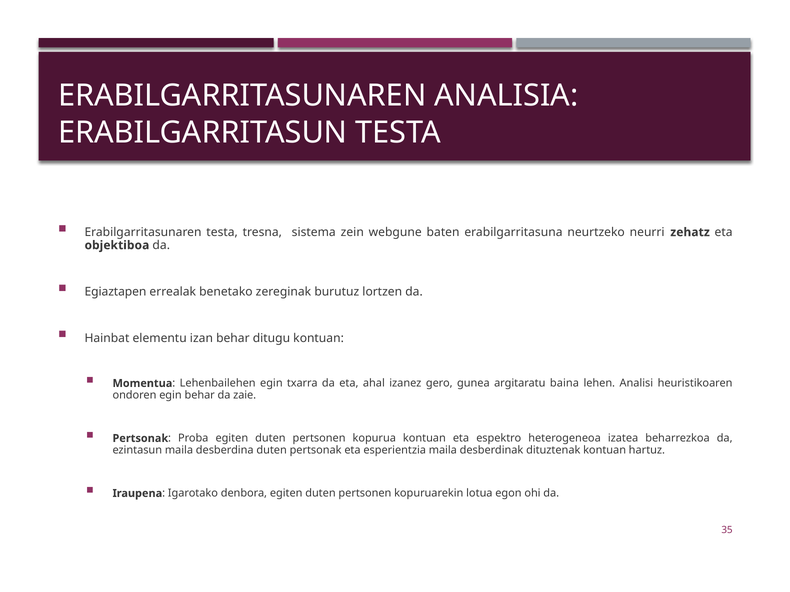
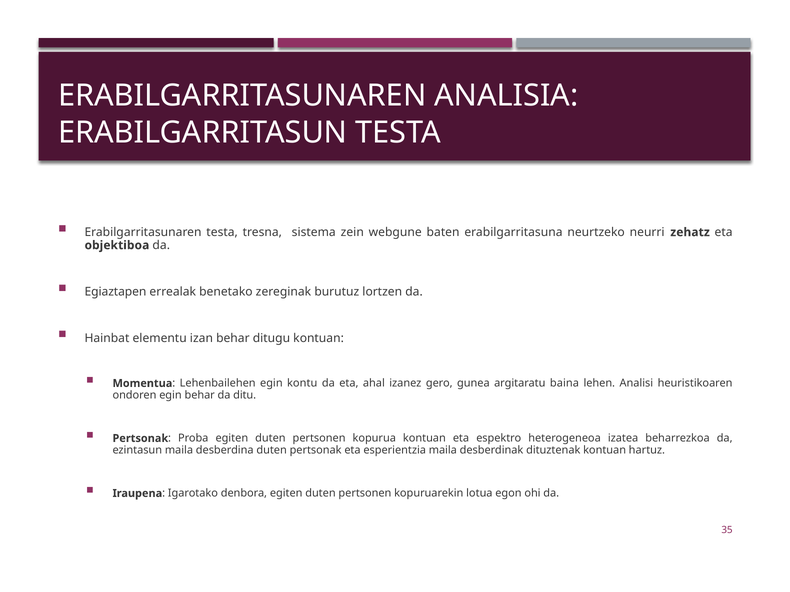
txarra: txarra -> kontu
zaie: zaie -> ditu
